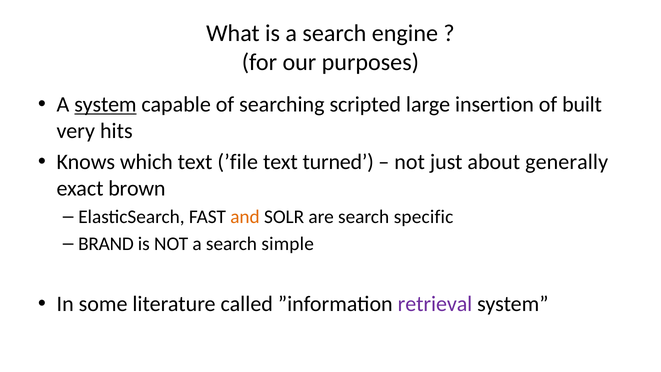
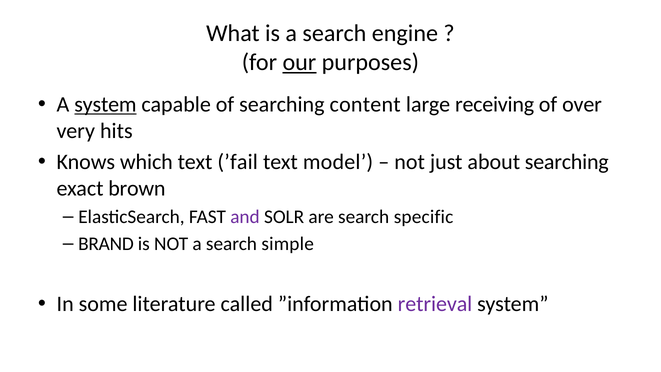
our underline: none -> present
scripted: scripted -> content
insertion: insertion -> receiving
built: built -> over
’file: ’file -> ’fail
turned: turned -> model
about generally: generally -> searching
and colour: orange -> purple
